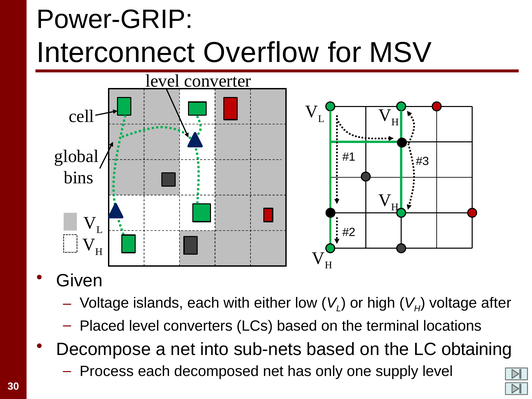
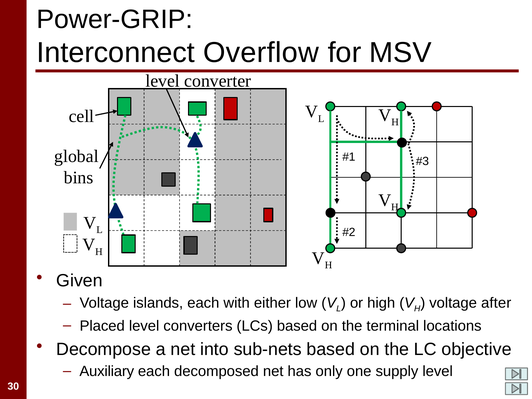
obtaining: obtaining -> objective
Process: Process -> Auxiliary
